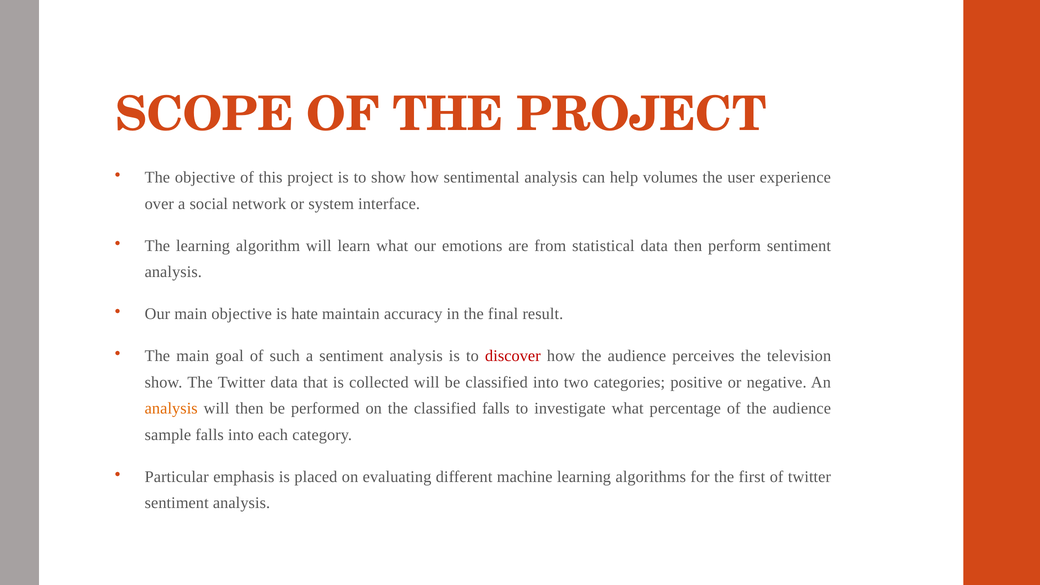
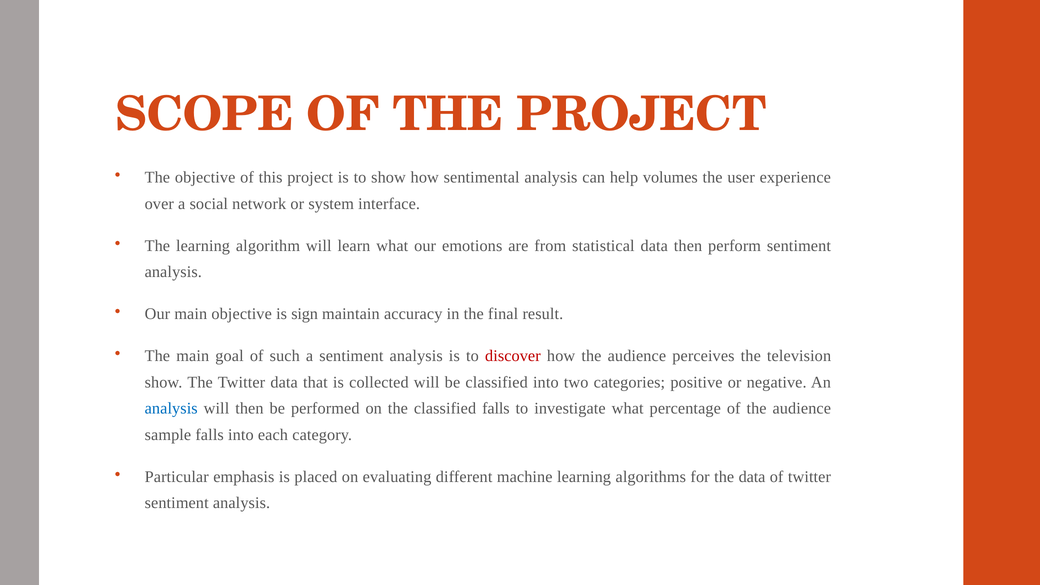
hate: hate -> sign
analysis at (171, 409) colour: orange -> blue
the first: first -> data
